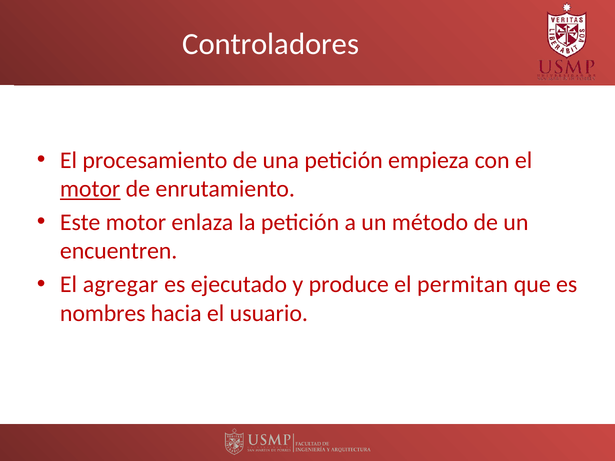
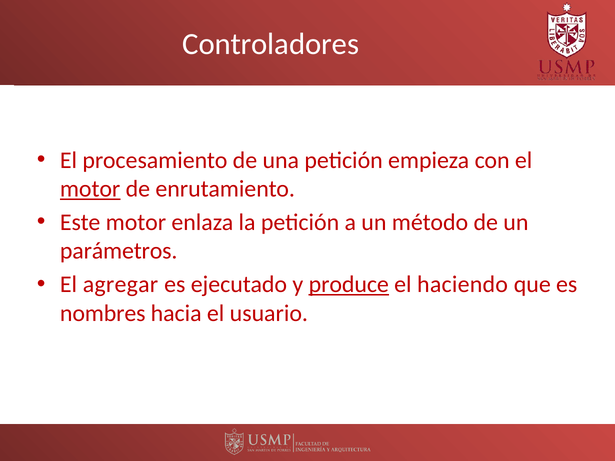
encuentren: encuentren -> parámetros
produce underline: none -> present
permitan: permitan -> haciendo
